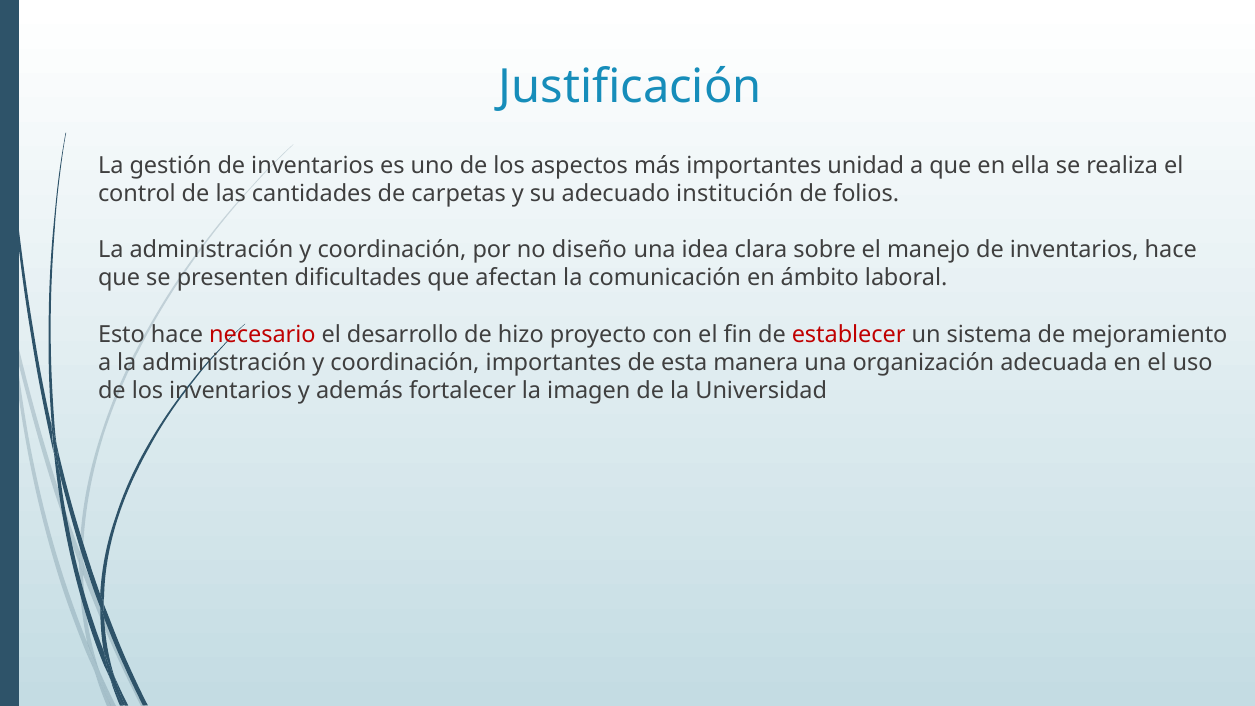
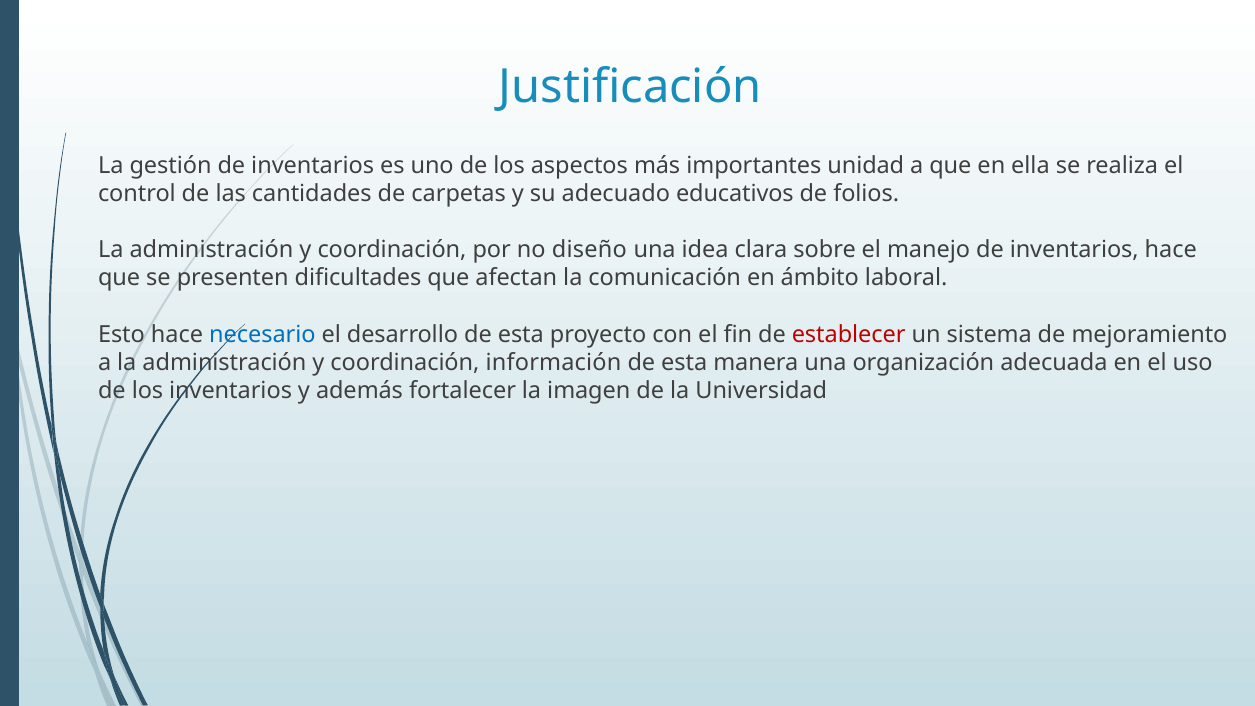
institución: institución -> educativos
necesario colour: red -> blue
desarrollo de hizo: hizo -> esta
coordinación importantes: importantes -> información
